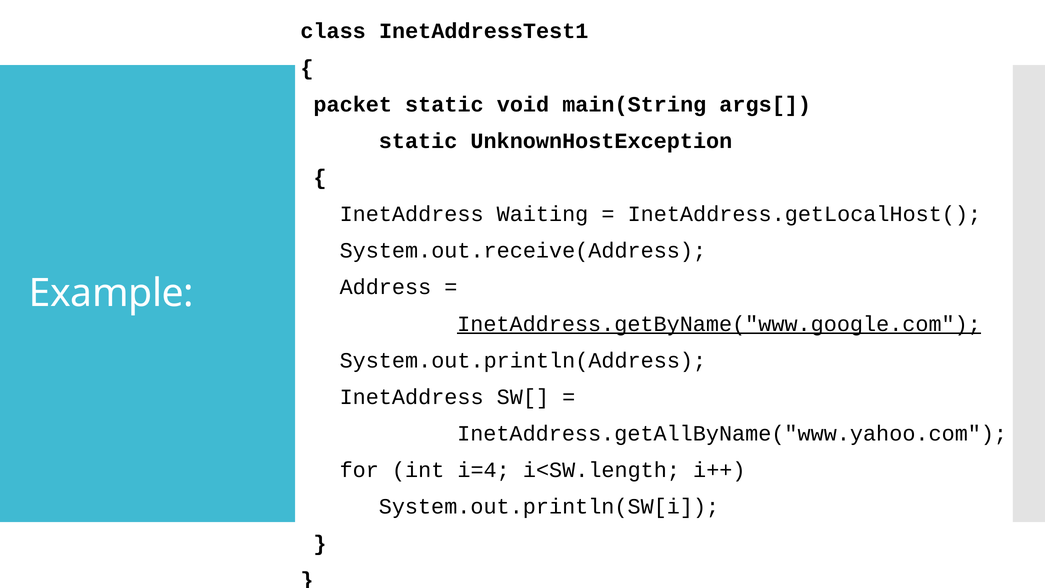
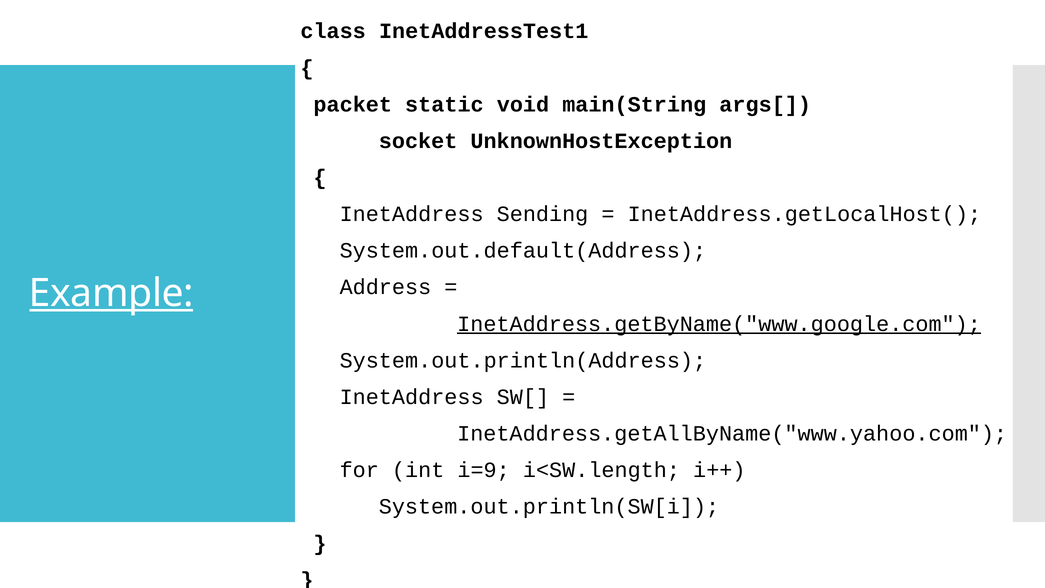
static at (418, 141): static -> socket
Waiting: Waiting -> Sending
System.out.receive(Address: System.out.receive(Address -> System.out.default(Address
Example underline: none -> present
i=4: i=4 -> i=9
